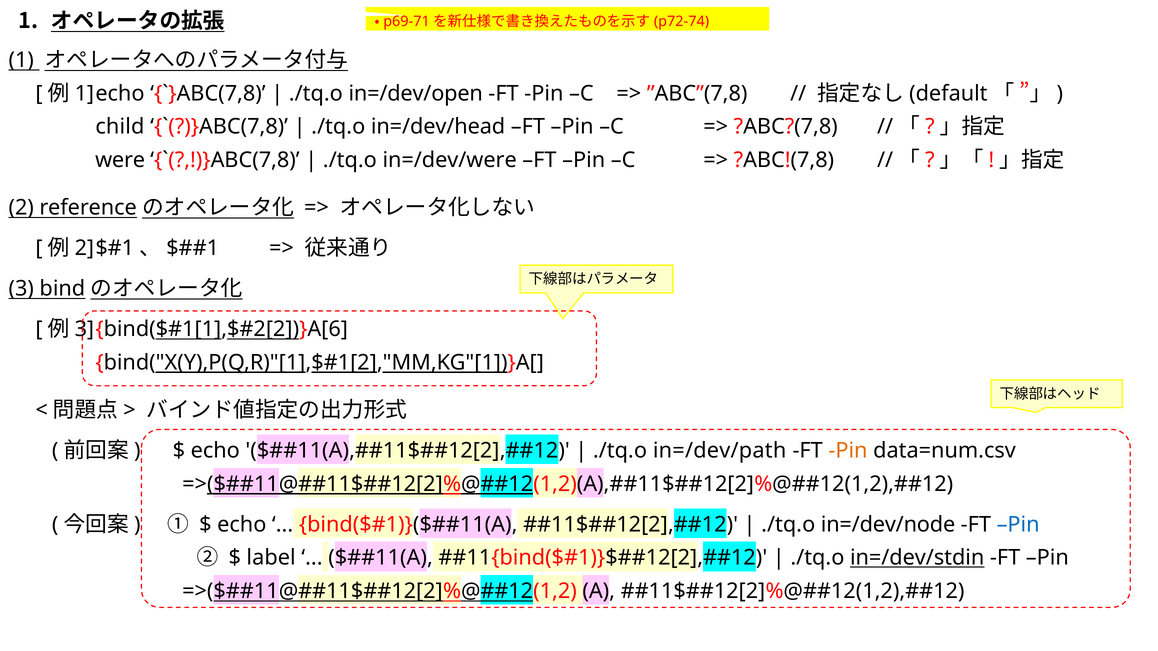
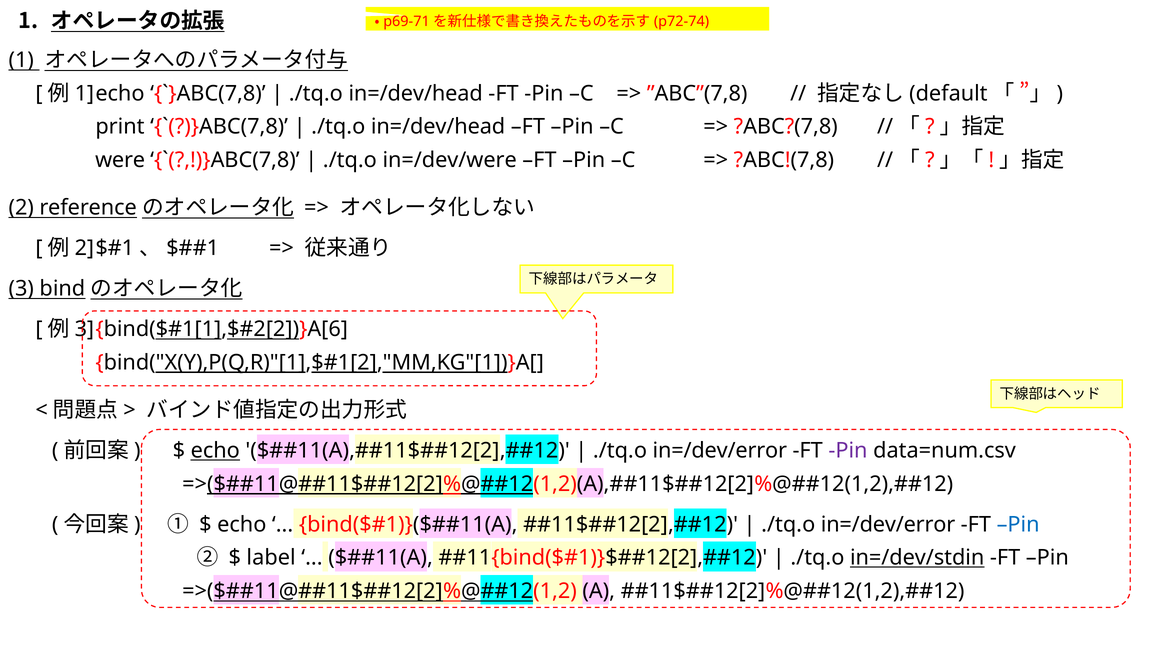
in=/dev/open at (416, 93): in=/dev/open -> in=/dev/head
child: child -> print
echo at (215, 451) underline: none -> present
in=/dev/path at (720, 451): in=/dev/path -> in=/dev/error
Pin at (848, 451) colour: orange -> purple
in=/dev/node at (888, 525): in=/dev/node -> in=/dev/error
